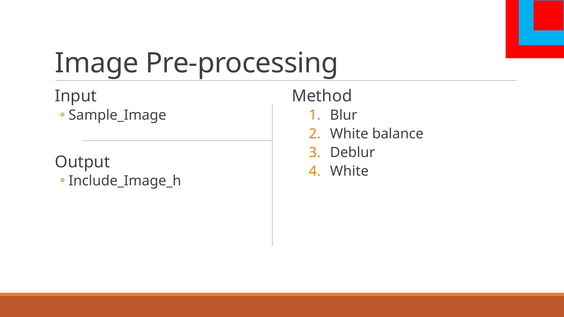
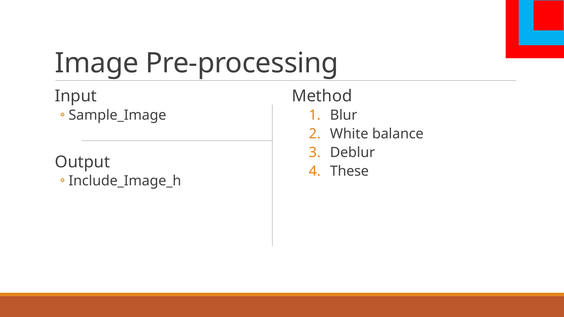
White at (349, 171): White -> These
